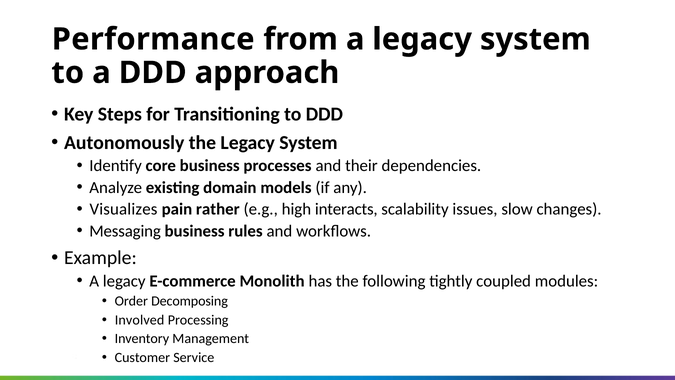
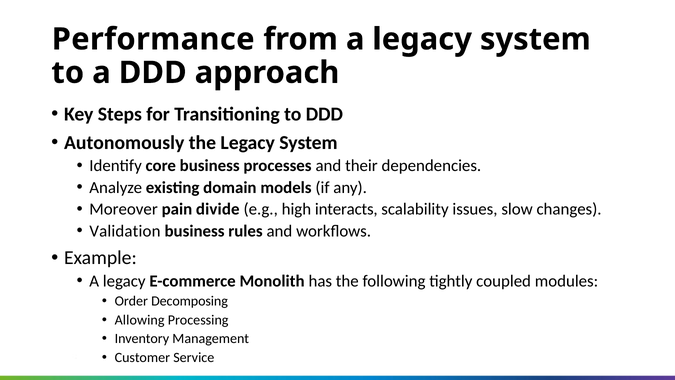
Visualizes: Visualizes -> Moreover
rather: rather -> divide
Messaging: Messaging -> Validation
Involved: Involved -> Allowing
